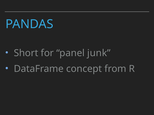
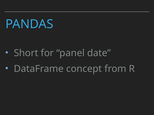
junk: junk -> date
